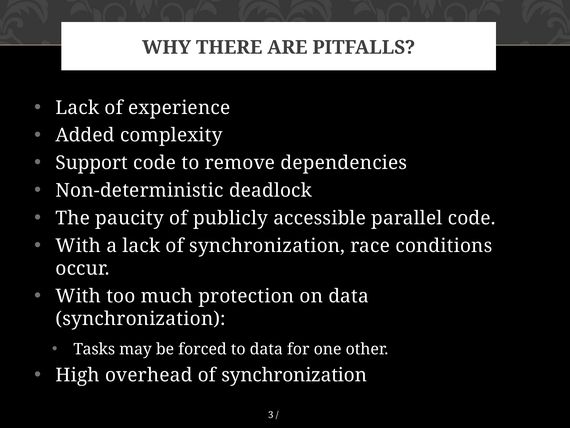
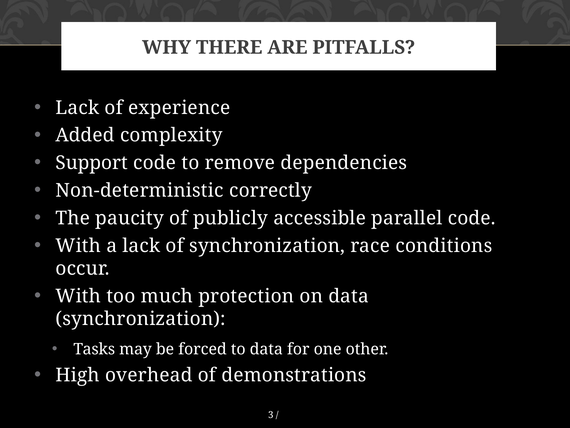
deadlock: deadlock -> correctly
overhead of synchronization: synchronization -> demonstrations
